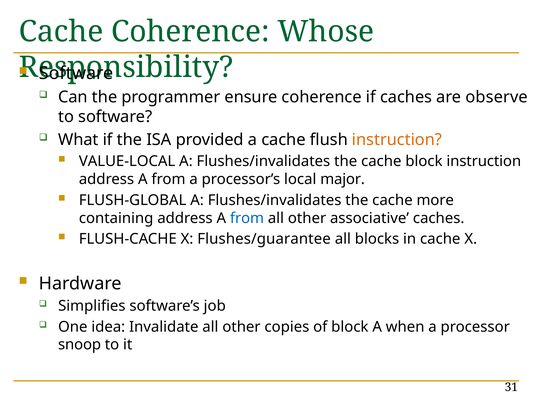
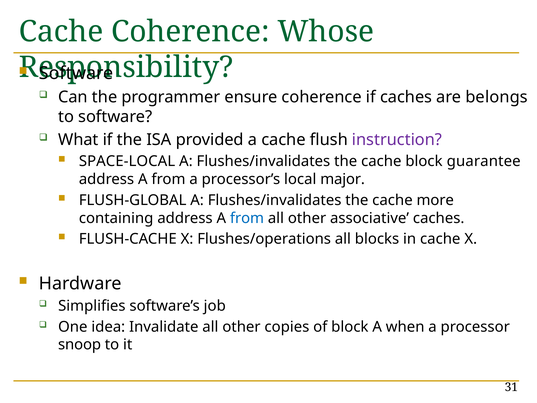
observe: observe -> belongs
instruction at (397, 140) colour: orange -> purple
VALUE-LOCAL: VALUE-LOCAL -> SPACE-LOCAL
block instruction: instruction -> guarantee
Flushes/guarantee: Flushes/guarantee -> Flushes/operations
